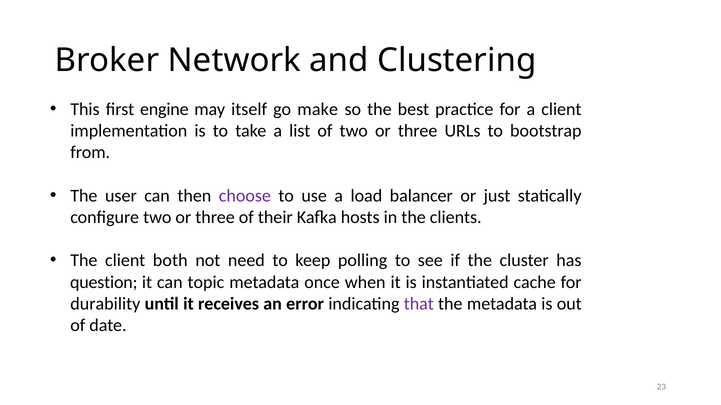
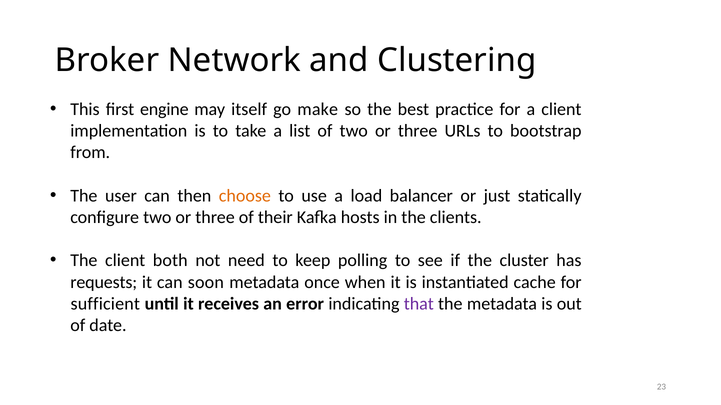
choose colour: purple -> orange
question: question -> requests
topic: topic -> soon
durability: durability -> sufficient
